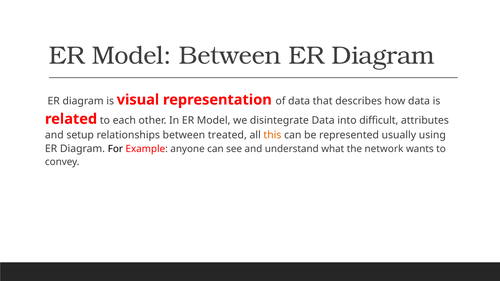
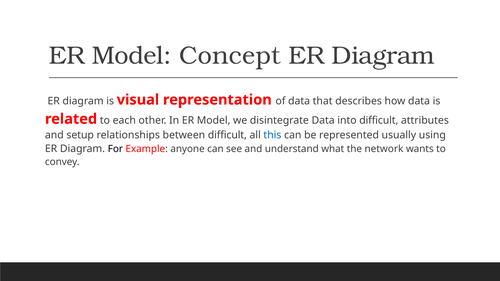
Model Between: Between -> Concept
between treated: treated -> difficult
this colour: orange -> blue
